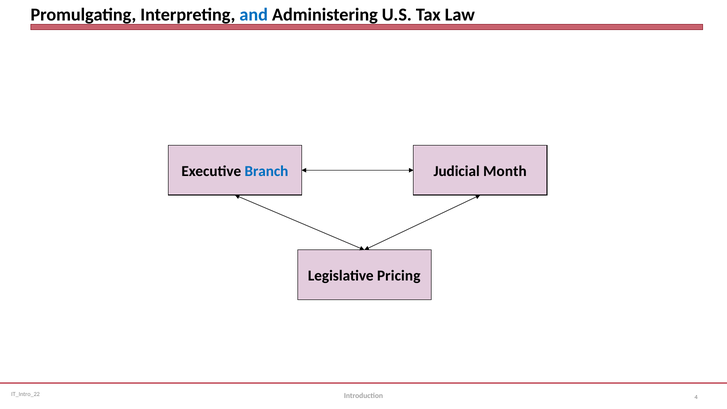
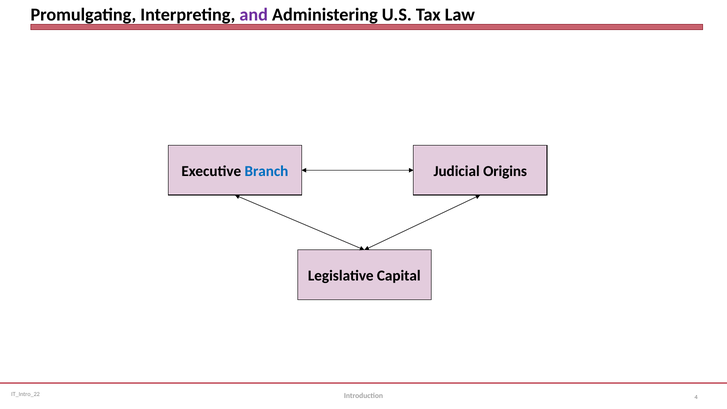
and colour: blue -> purple
Month: Month -> Origins
Pricing: Pricing -> Capital
